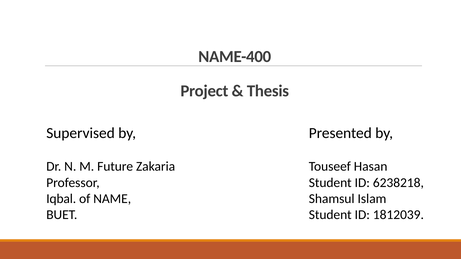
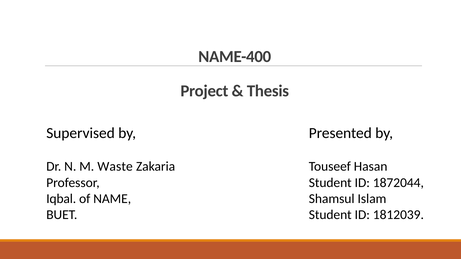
Future: Future -> Waste
6238218: 6238218 -> 1872044
